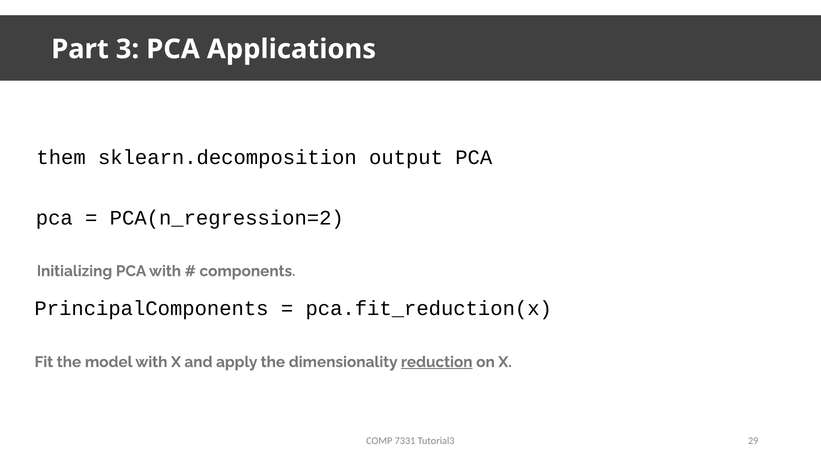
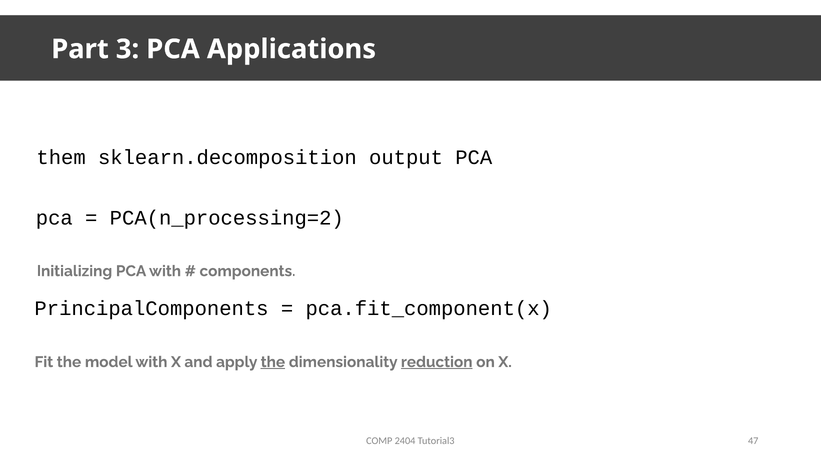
PCA(n_regression=2: PCA(n_regression=2 -> PCA(n_processing=2
pca.fit_reduction(x: pca.fit_reduction(x -> pca.fit_component(x
the at (273, 362) underline: none -> present
7331: 7331 -> 2404
29: 29 -> 47
